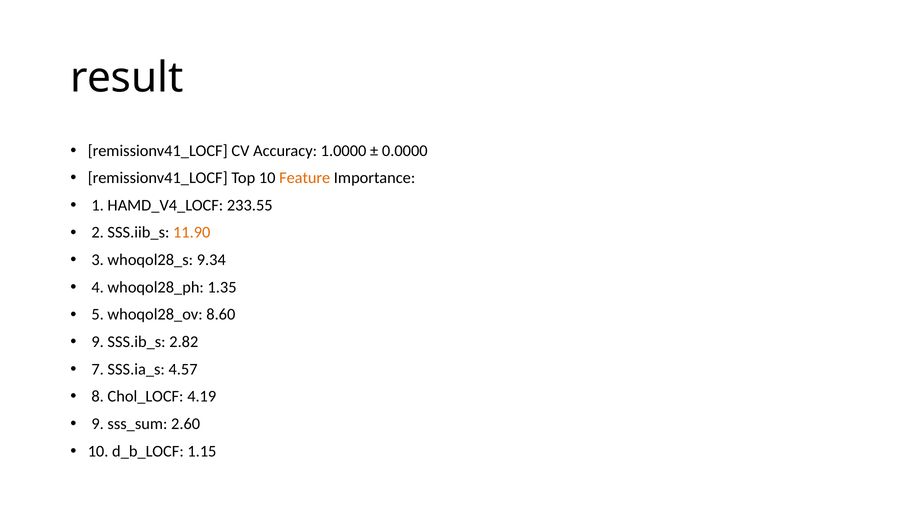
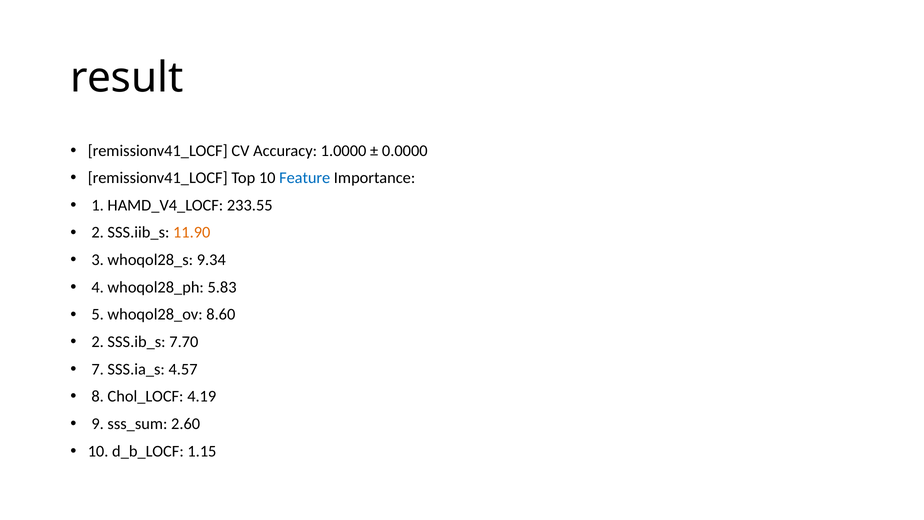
Feature colour: orange -> blue
1.35: 1.35 -> 5.83
9 at (98, 342): 9 -> 2
2.82: 2.82 -> 7.70
